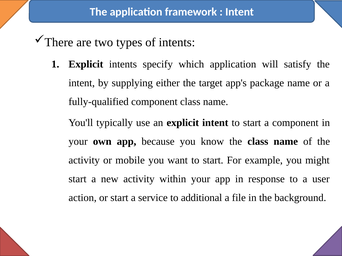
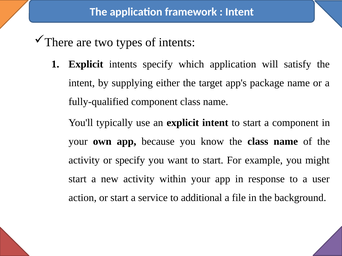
or mobile: mobile -> specify
